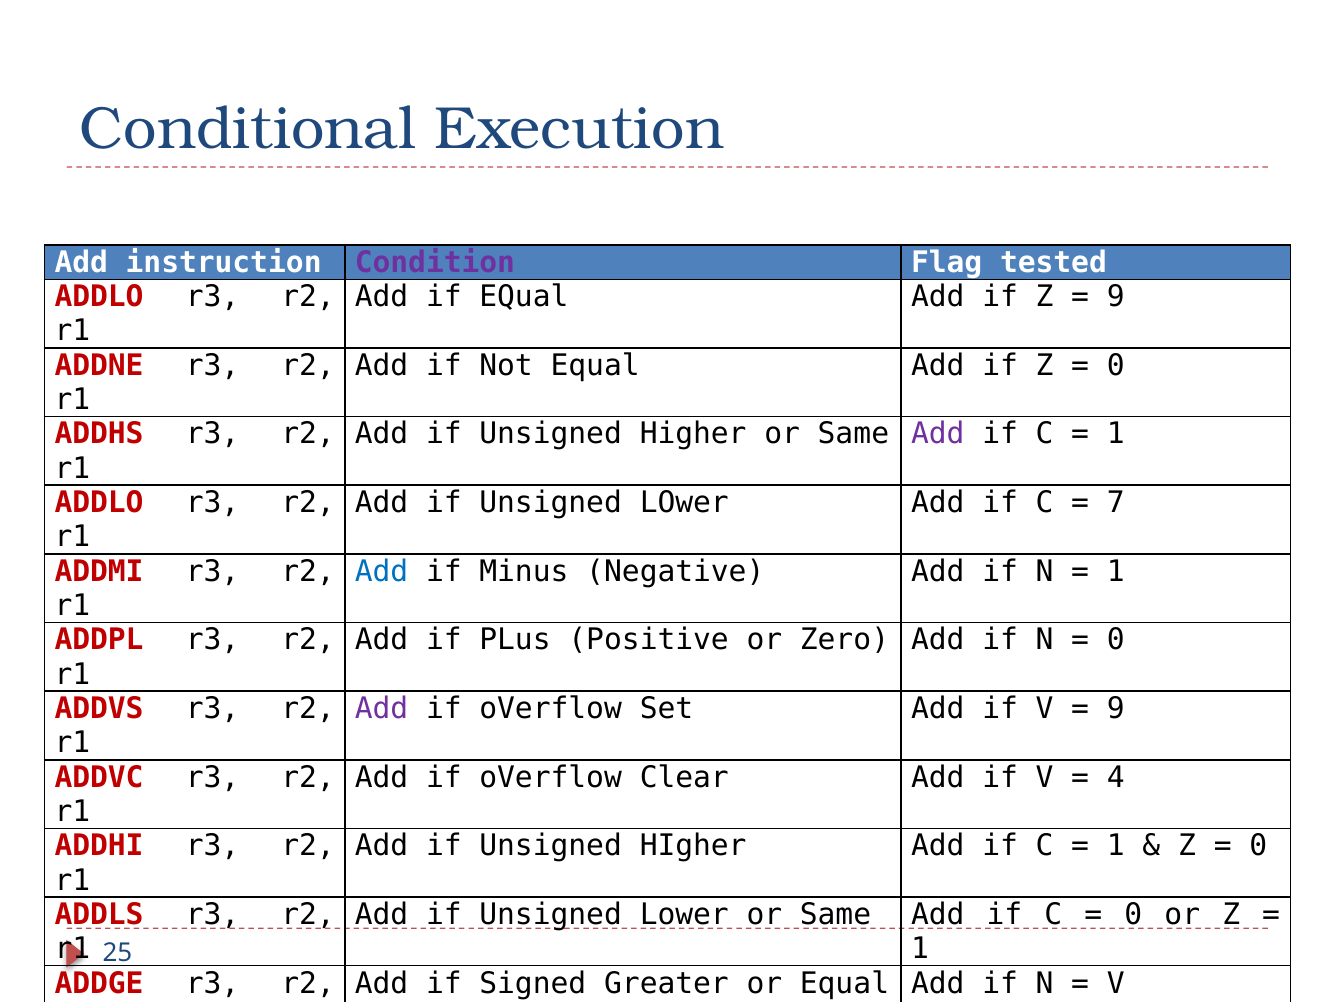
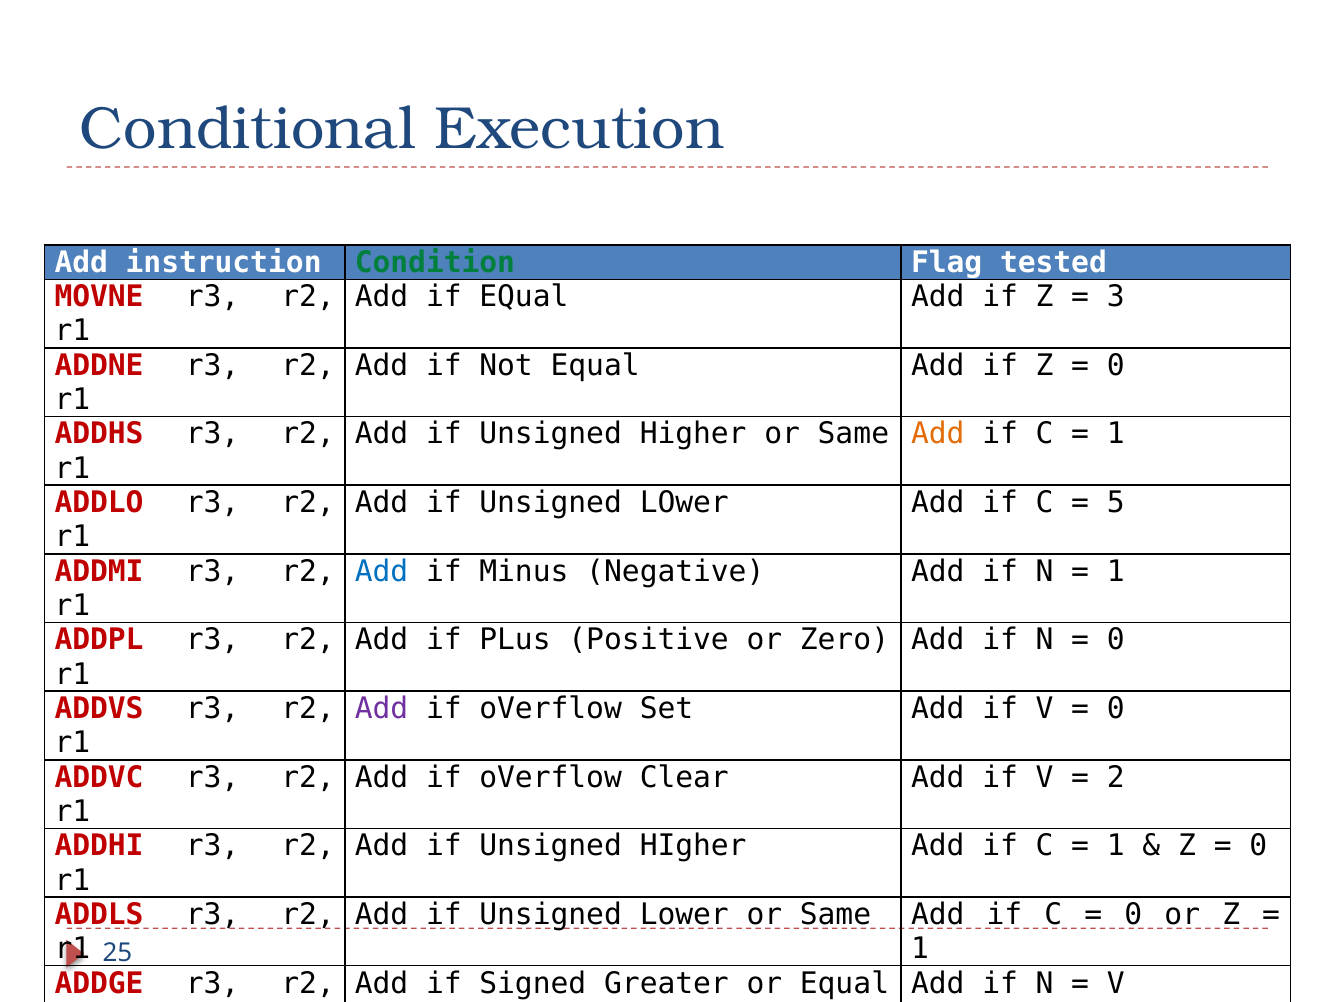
Condition colour: purple -> green
ADDLO at (99, 297): ADDLO -> MOVNE
9 at (1116, 297): 9 -> 3
Add at (938, 434) colour: purple -> orange
7: 7 -> 5
9 at (1116, 708): 9 -> 0
4: 4 -> 2
